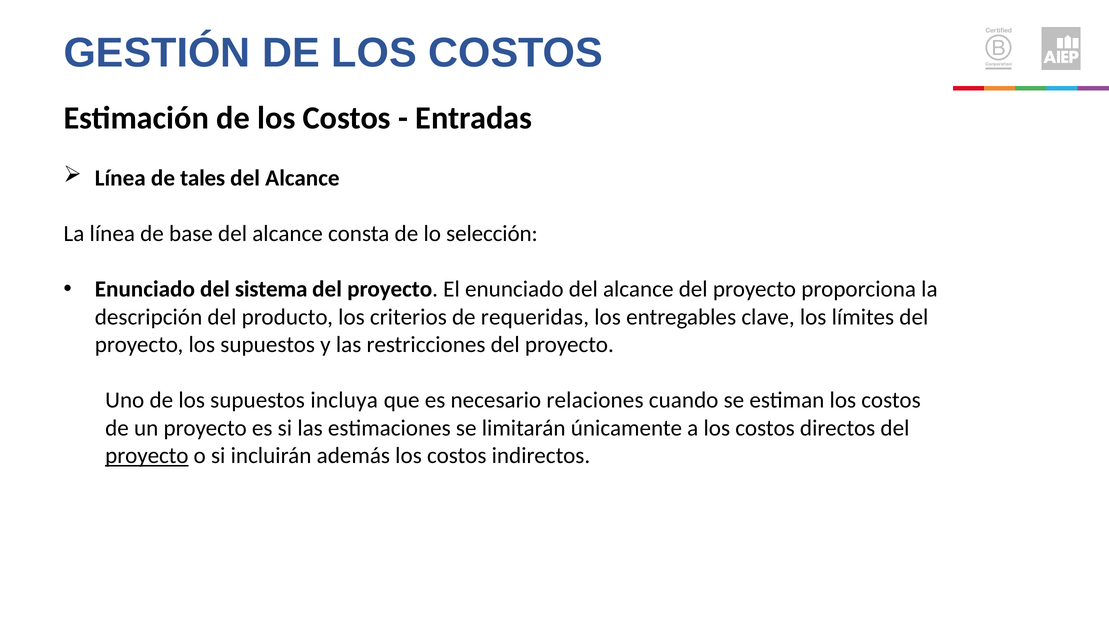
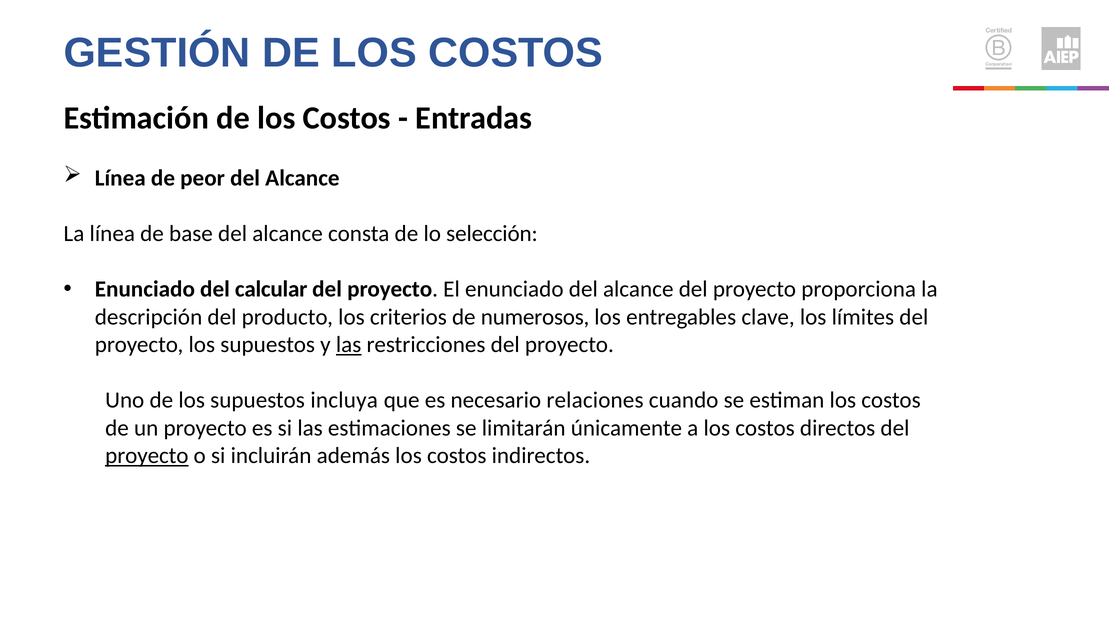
tales: tales -> peor
sistema: sistema -> calcular
requeridas: requeridas -> numerosos
las at (349, 345) underline: none -> present
